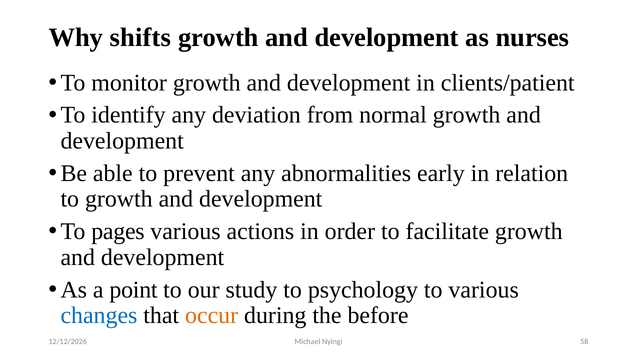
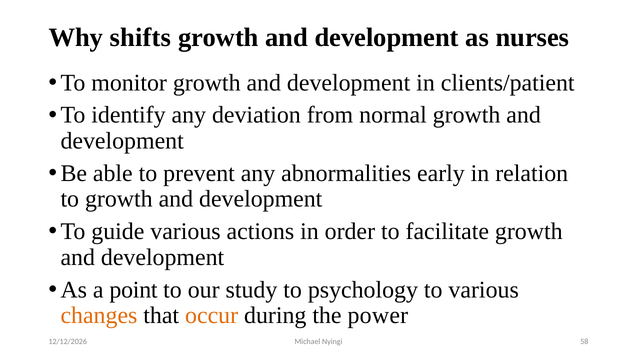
pages: pages -> guide
changes colour: blue -> orange
before: before -> power
